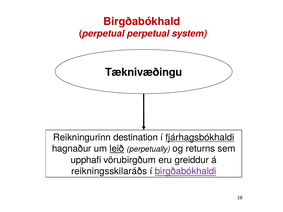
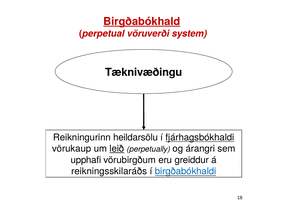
Birgðabókhald underline: none -> present
perpetual perpetual: perpetual -> vöruverði
destination: destination -> heildarsölu
hagnaður: hagnaður -> vörukaup
returns: returns -> árangri
birgðabókhaldi colour: purple -> blue
